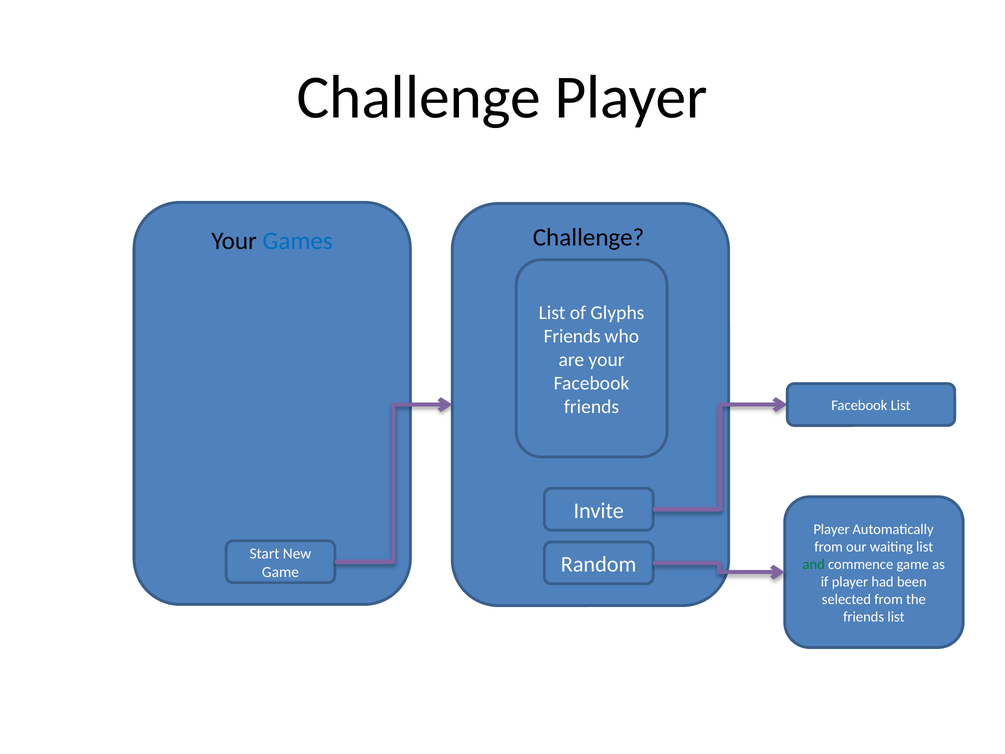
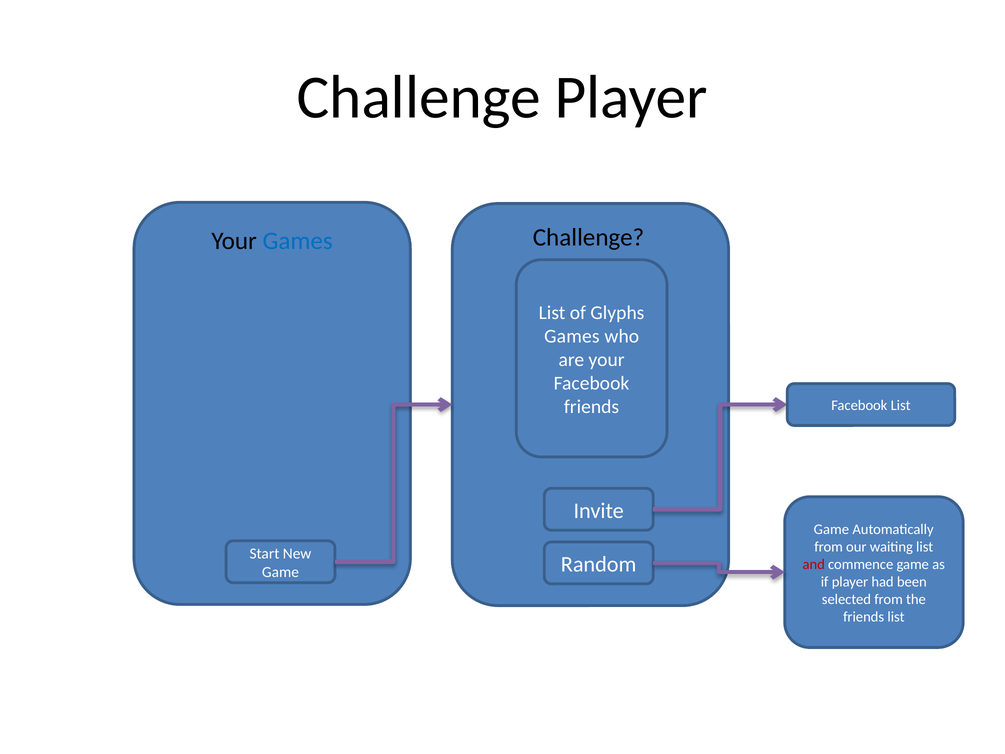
Friends at (572, 336): Friends -> Games
Player at (832, 529): Player -> Game
and colour: green -> red
